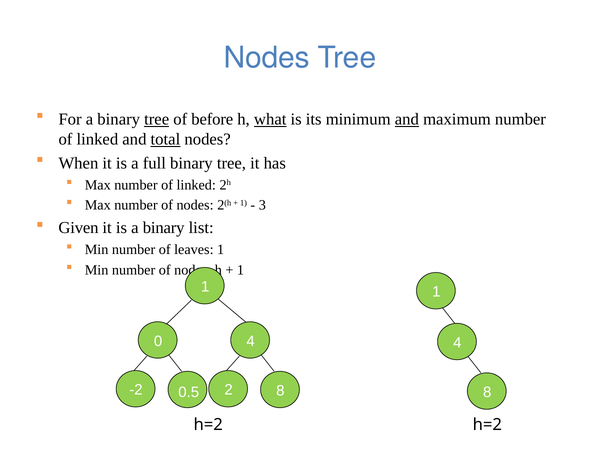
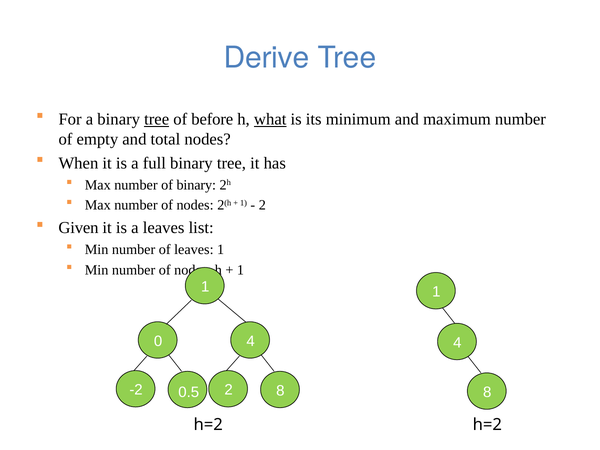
Nodes at (267, 58): Nodes -> Derive
and at (407, 119) underline: present -> none
linked at (97, 139): linked -> empty
total underline: present -> none
Max number of linked: linked -> binary
3 at (262, 205): 3 -> 2
is a binary: binary -> leaves
